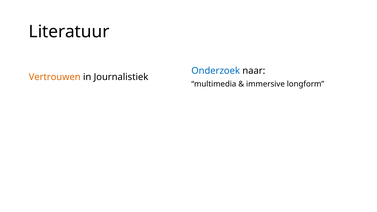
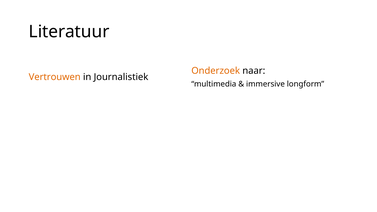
Onderzoek colour: blue -> orange
